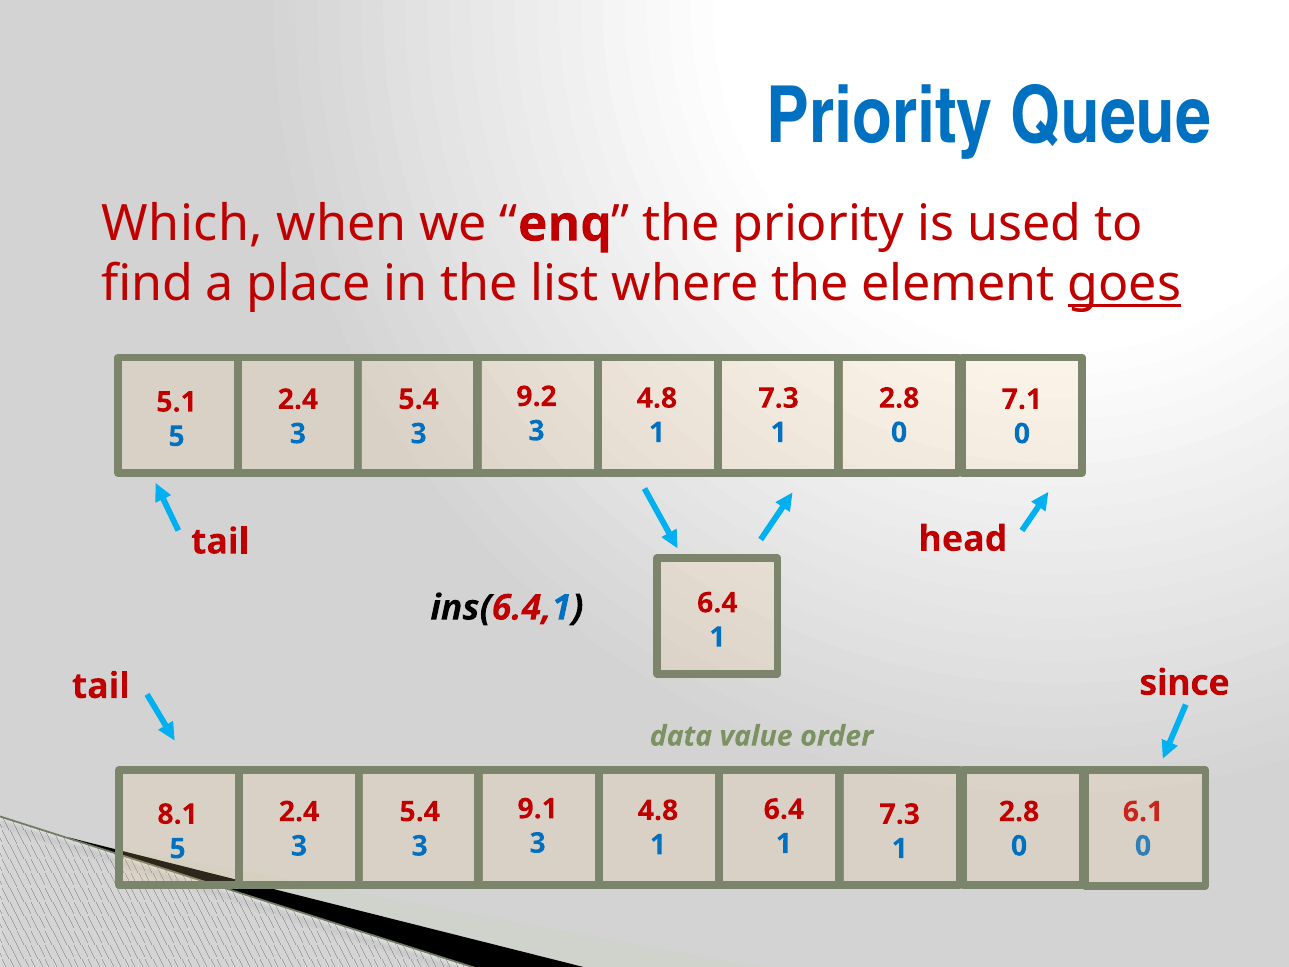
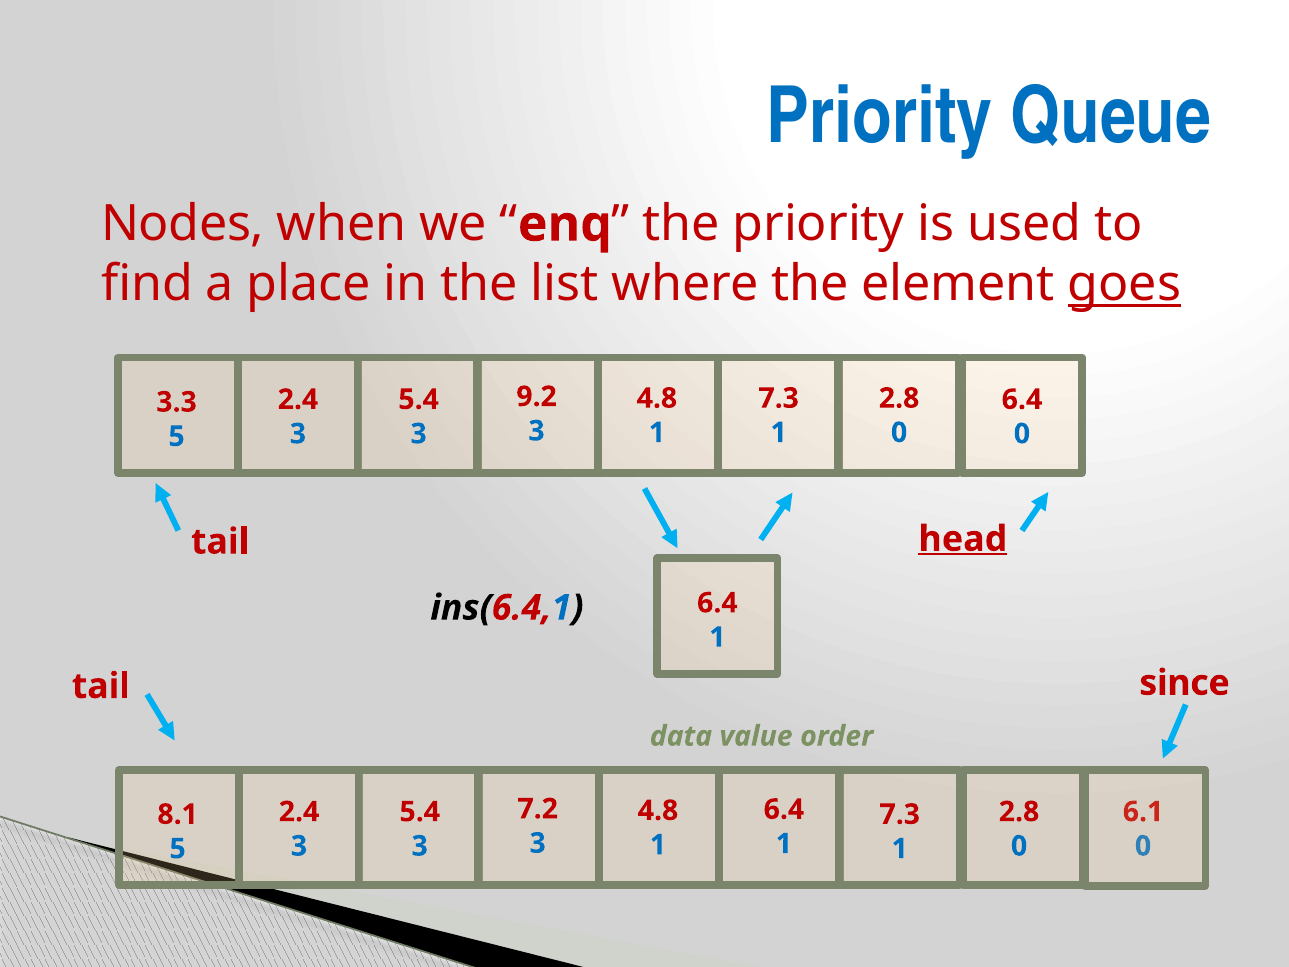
Which: Which -> Nodes
7.1 at (1022, 399): 7.1 -> 6.4
5.1: 5.1 -> 3.3
head underline: none -> present
9.1: 9.1 -> 7.2
